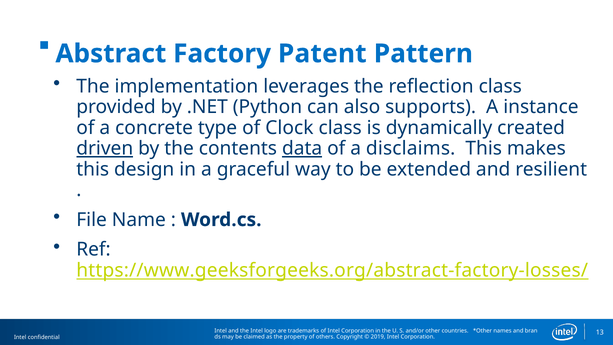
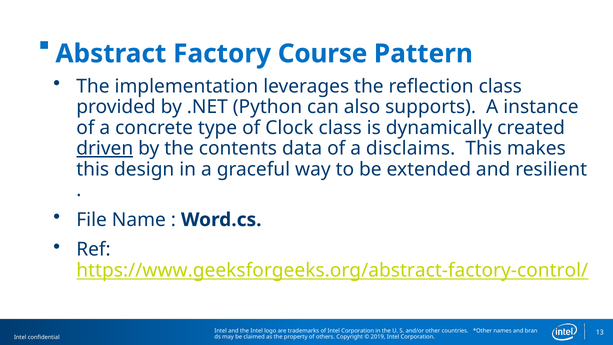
Patent: Patent -> Course
data underline: present -> none
https://www.geeksforgeeks.org/abstract-factory-losses/: https://www.geeksforgeeks.org/abstract-factory-losses/ -> https://www.geeksforgeeks.org/abstract-factory-control/
